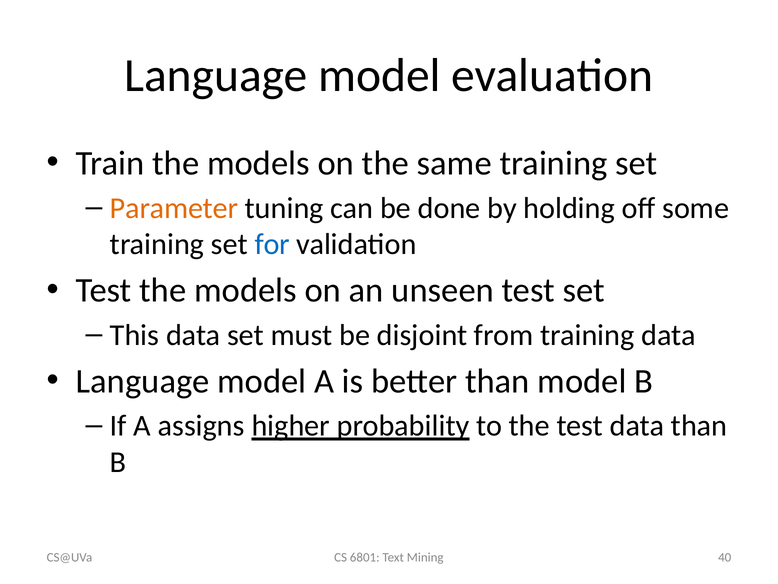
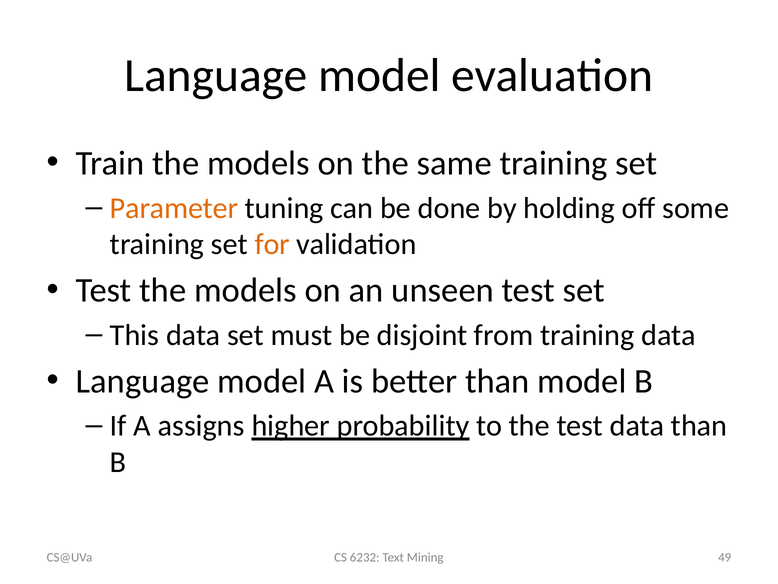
for colour: blue -> orange
6801: 6801 -> 6232
40: 40 -> 49
